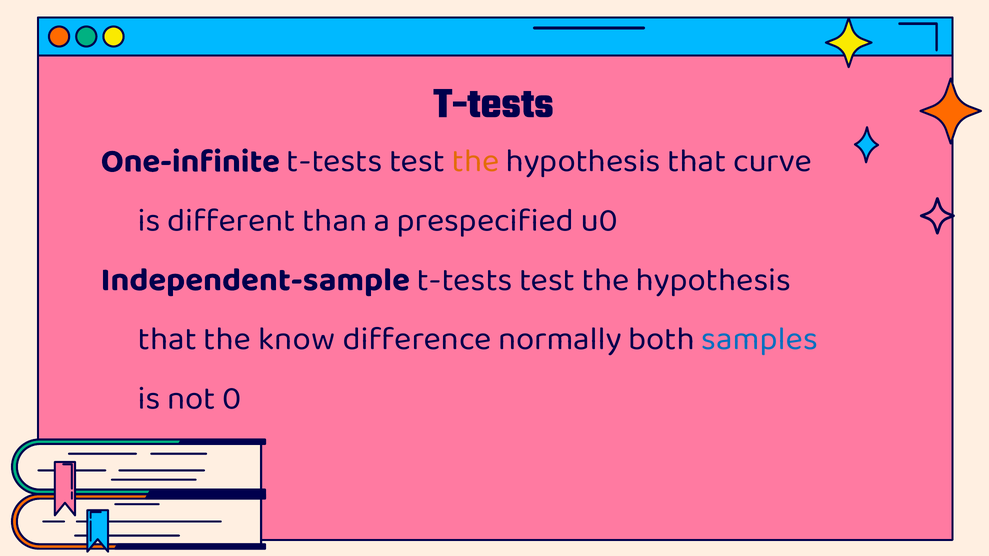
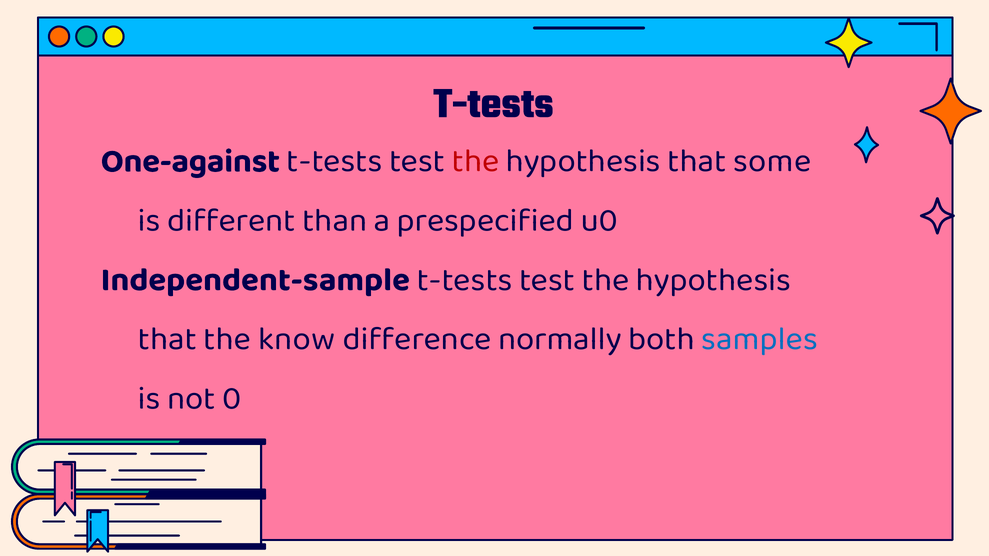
One-infinite: One-infinite -> One-against
the at (476, 161) colour: orange -> red
curve: curve -> some
